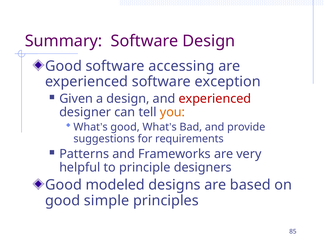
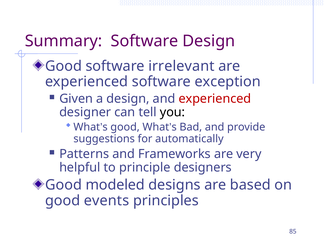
accessing: accessing -> irrelevant
you colour: orange -> black
requirements: requirements -> automatically
simple: simple -> events
